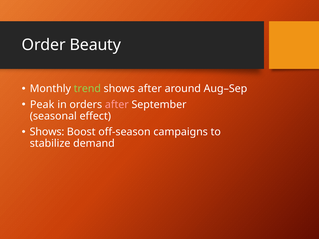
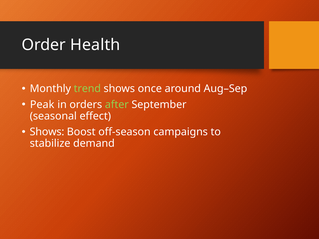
Beauty: Beauty -> Health
shows after: after -> once
after at (117, 105) colour: pink -> light green
